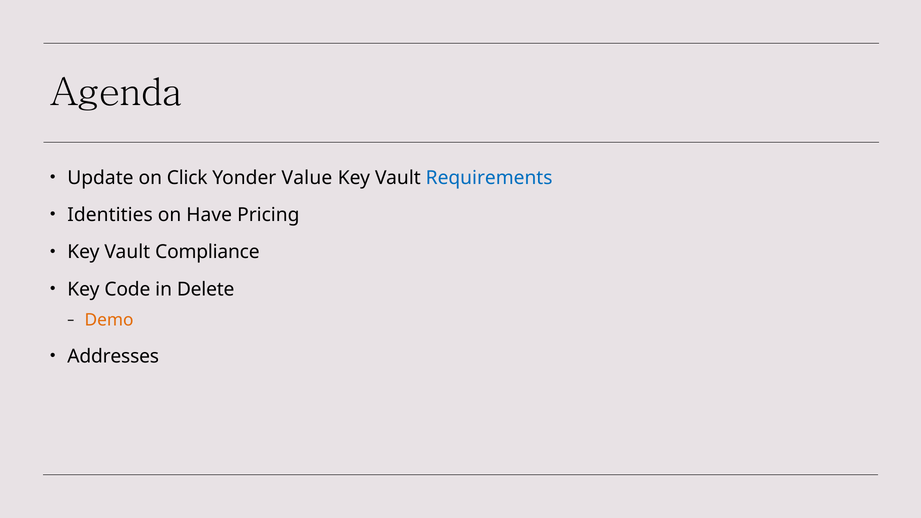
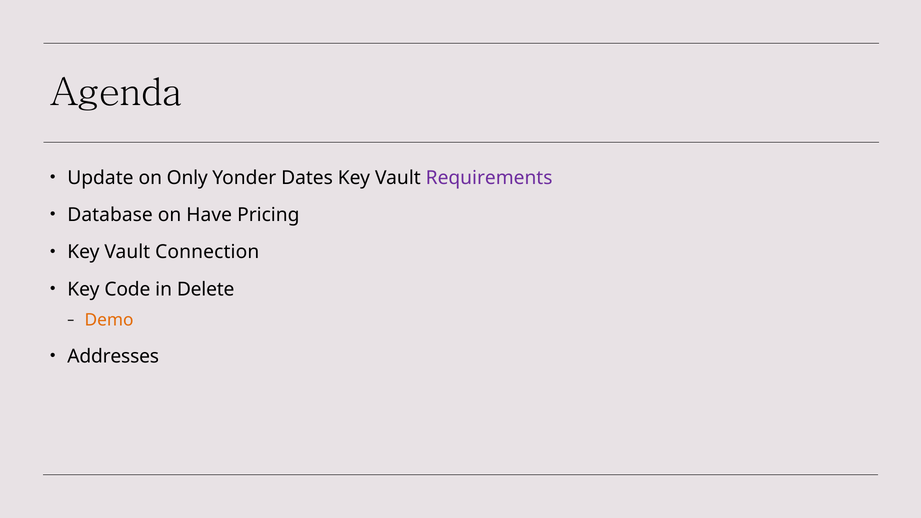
Click: Click -> Only
Value: Value -> Dates
Requirements colour: blue -> purple
Identities: Identities -> Database
Compliance: Compliance -> Connection
